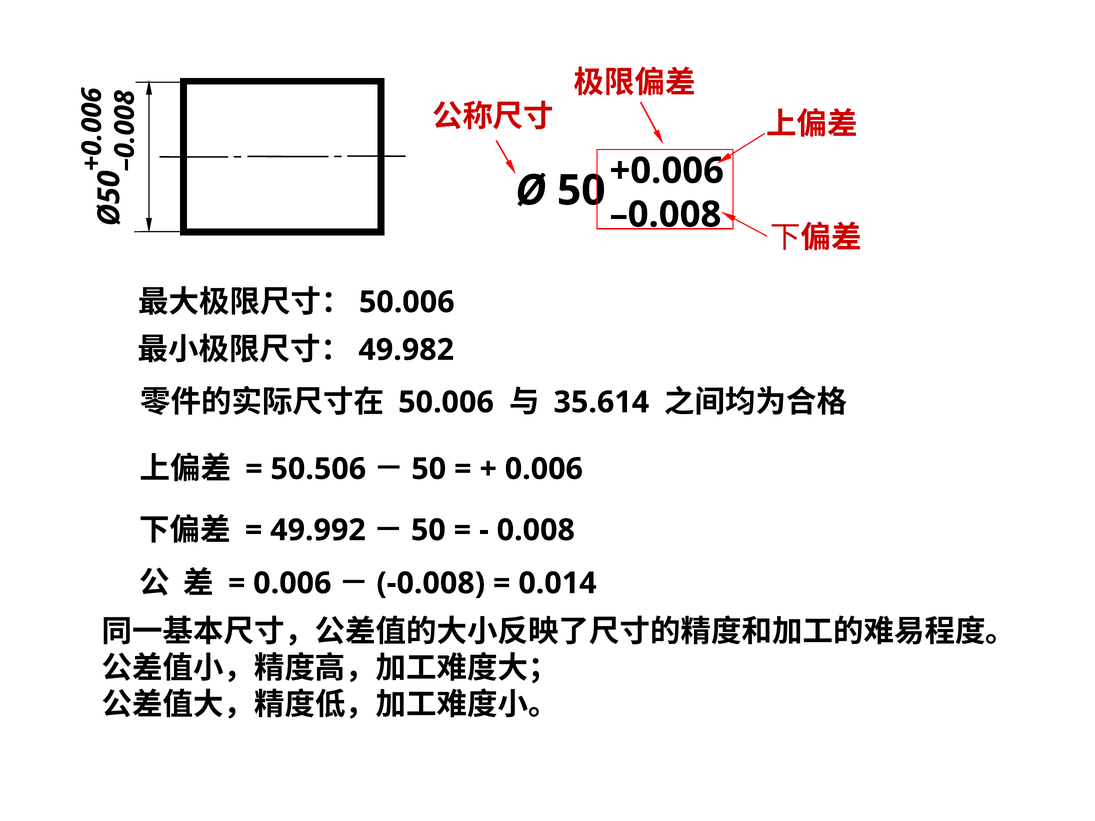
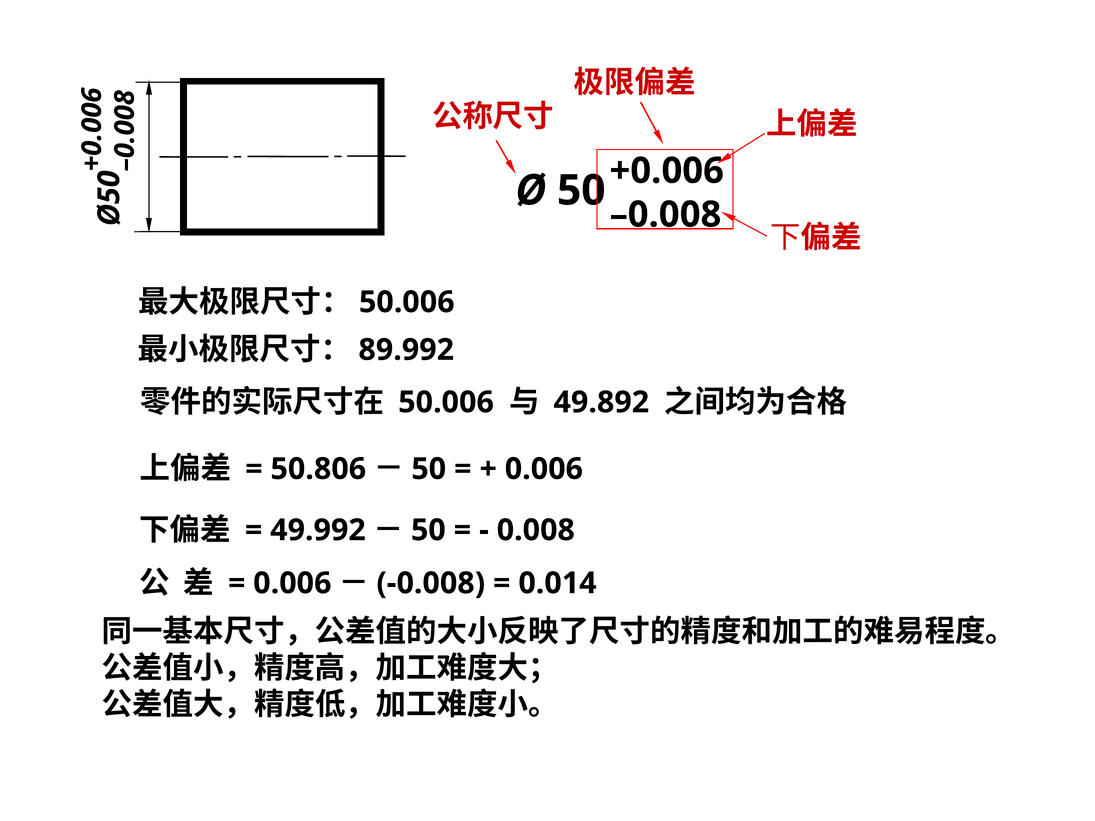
49.982: 49.982 -> 89.992
35.614: 35.614 -> 49.892
50.506: 50.506 -> 50.806
